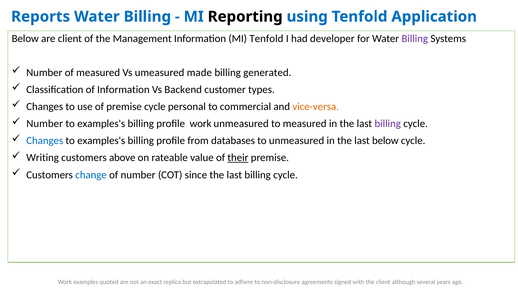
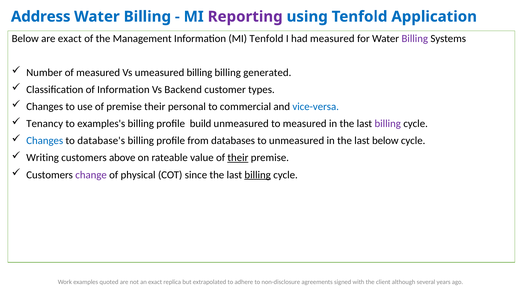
Reports: Reports -> Address
Reporting colour: black -> purple
are client: client -> exact
had developer: developer -> measured
umeasured made: made -> billing
premise cycle: cycle -> their
vice-versa colour: orange -> blue
Number at (45, 124): Number -> Tenancy
profile work: work -> build
examples's at (101, 141): examples's -> database's
change colour: blue -> purple
of number: number -> physical
billing at (258, 175) underline: none -> present
